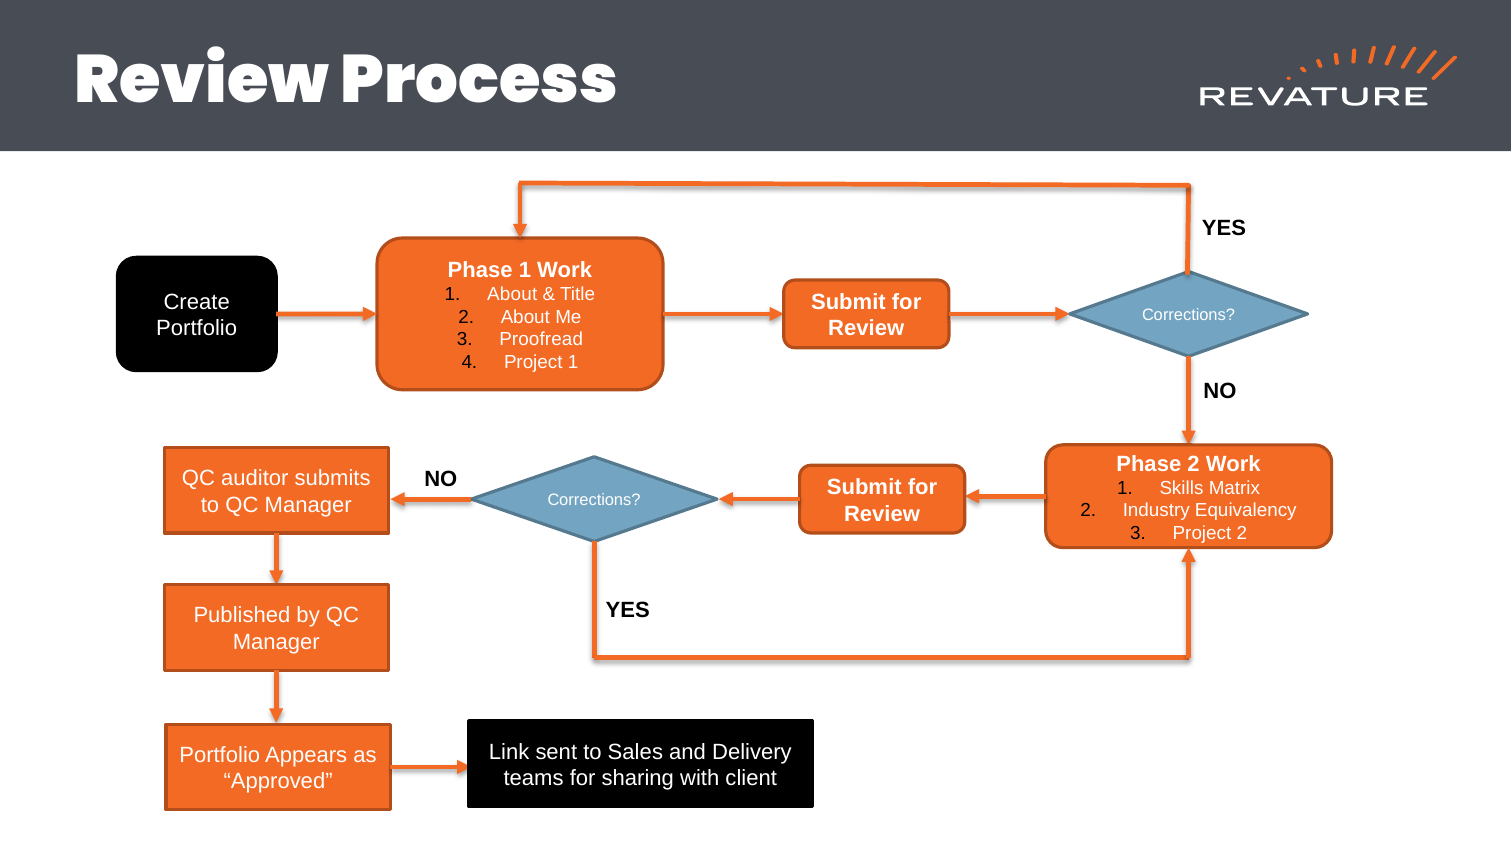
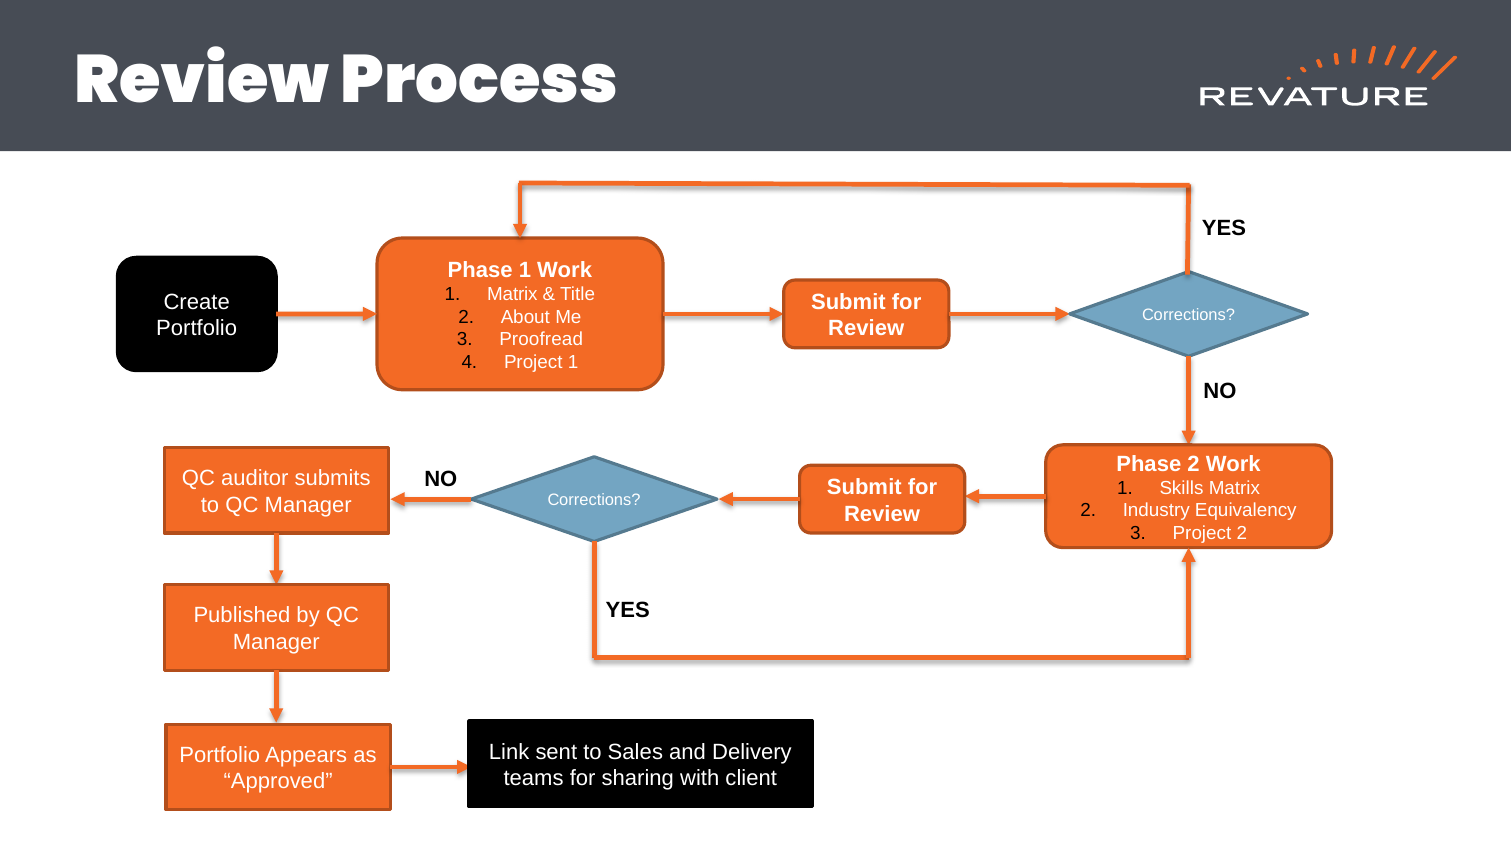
1 About: About -> Matrix
